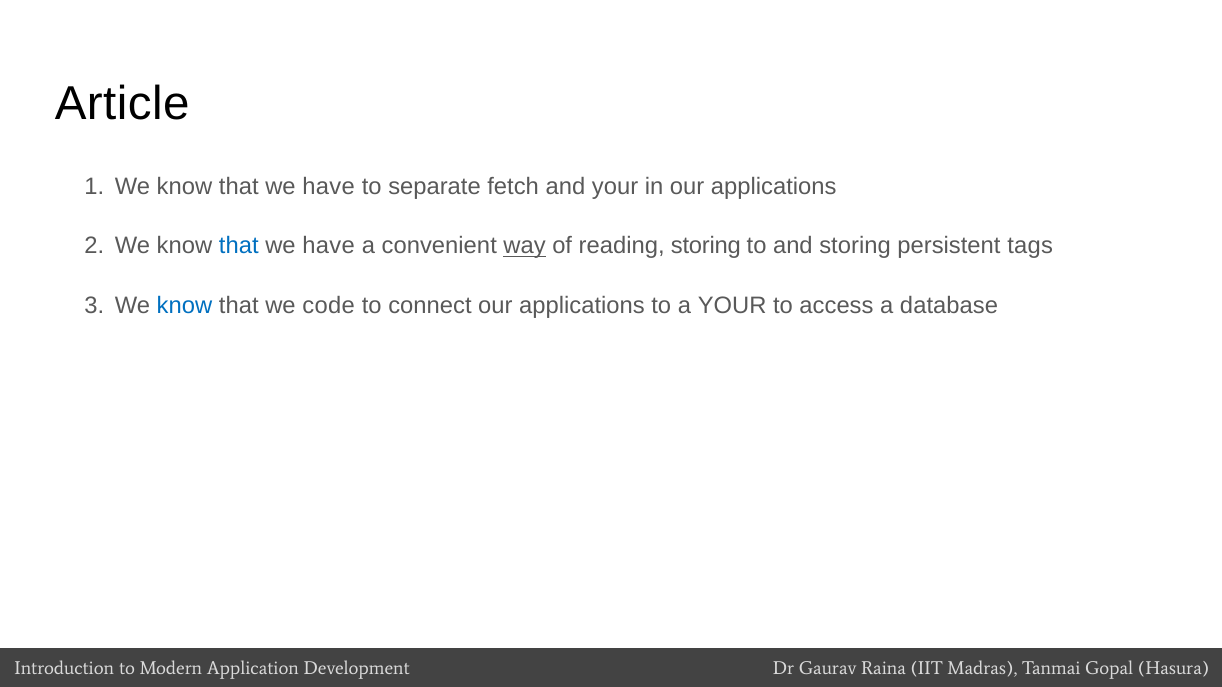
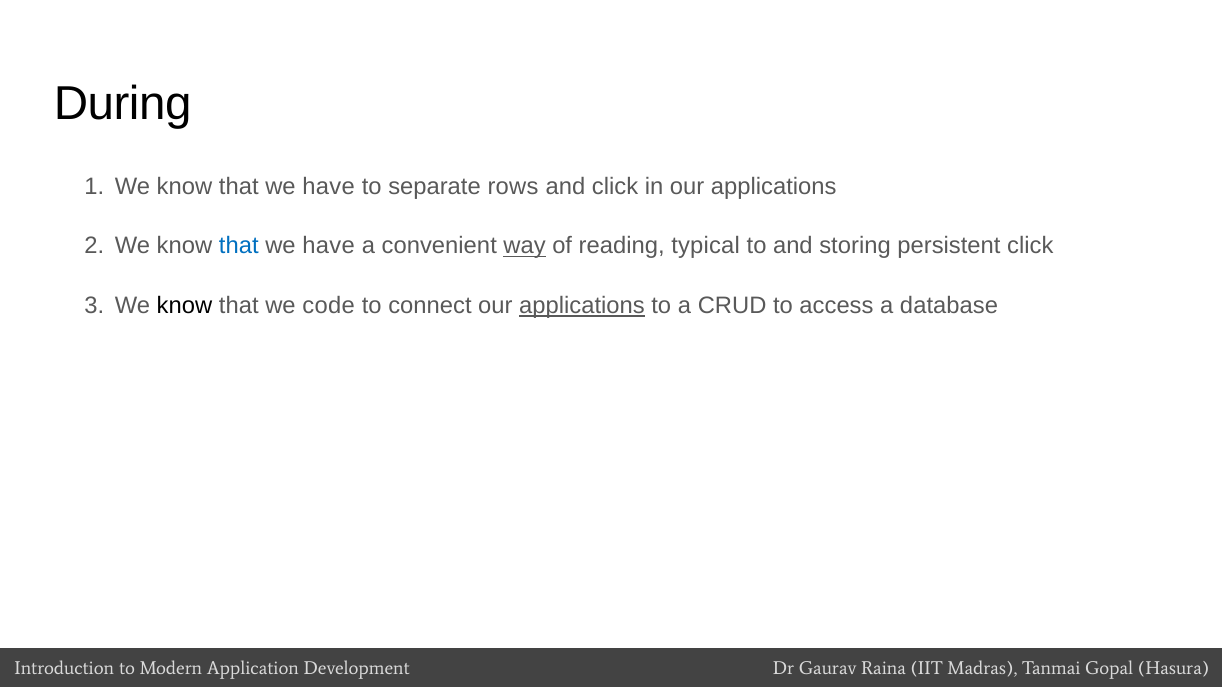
Article: Article -> During
fetch: fetch -> rows
and your: your -> click
reading storing: storing -> typical
persistent tags: tags -> click
know at (184, 306) colour: blue -> black
applications at (582, 306) underline: none -> present
a YOUR: YOUR -> CRUD
